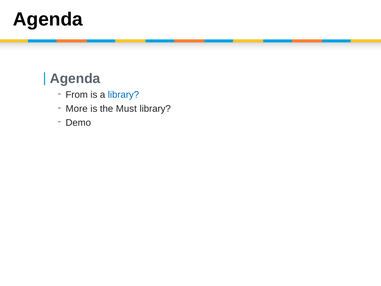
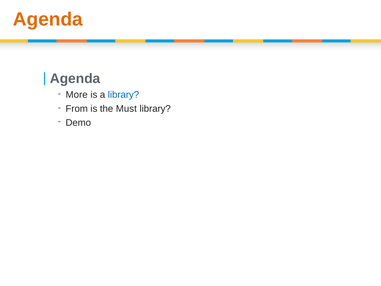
Agenda at (48, 19) colour: black -> orange
From: From -> More
More: More -> From
